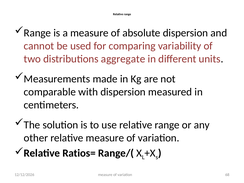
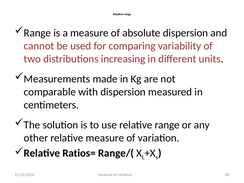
aggregate: aggregate -> increasing
